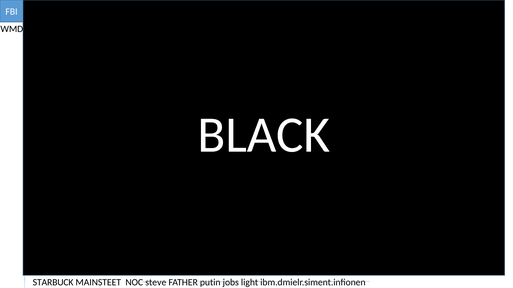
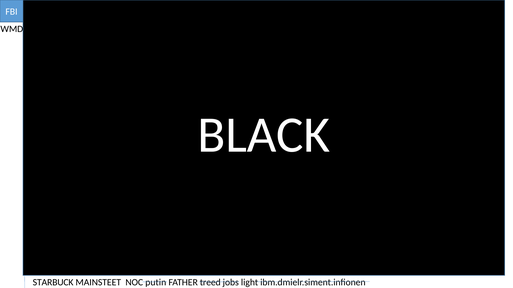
steve: steve -> putin
putin: putin -> treed
